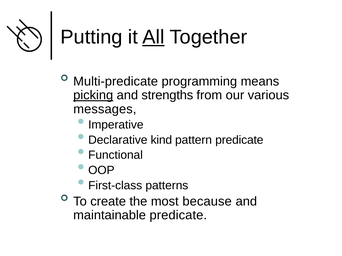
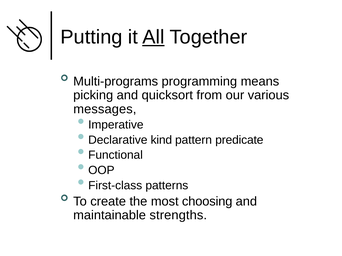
Multi-predicate: Multi-predicate -> Multi-programs
picking underline: present -> none
strengths: strengths -> quicksort
because: because -> choosing
maintainable predicate: predicate -> strengths
